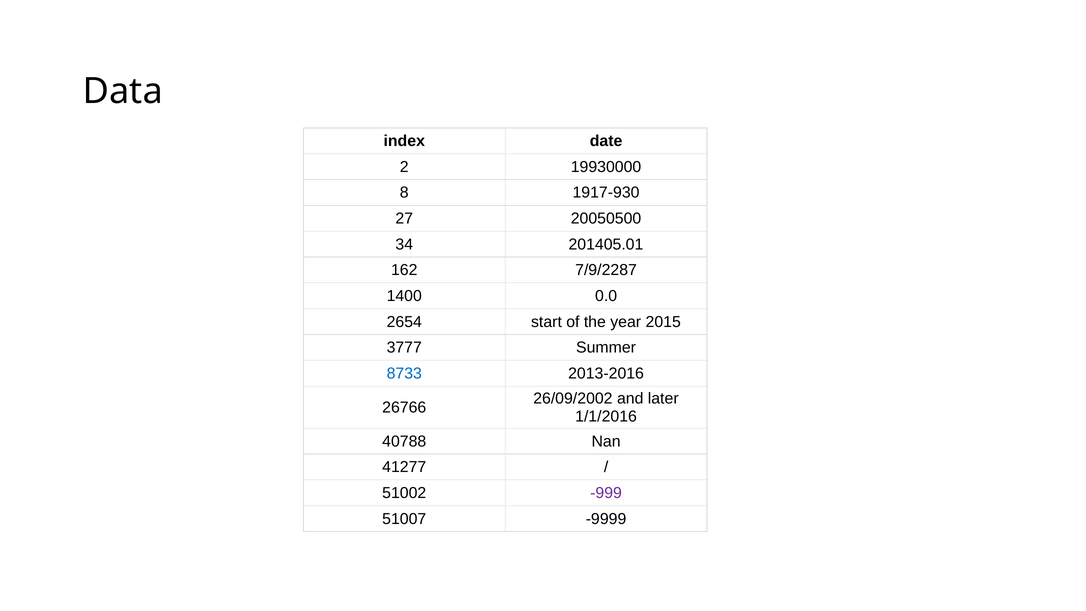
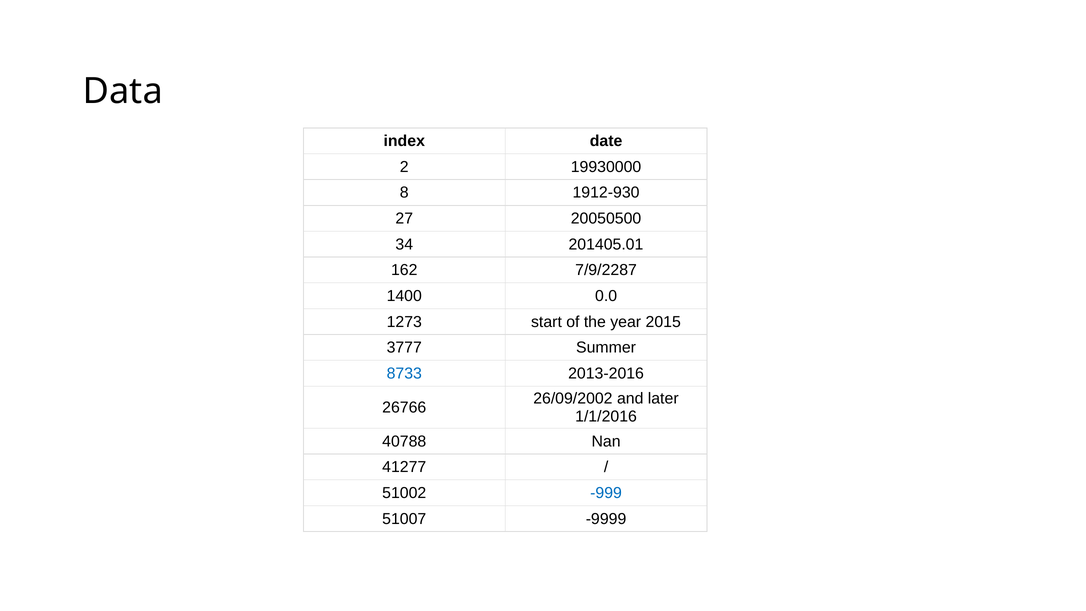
1917-930: 1917-930 -> 1912-930
2654: 2654 -> 1273
-999 colour: purple -> blue
